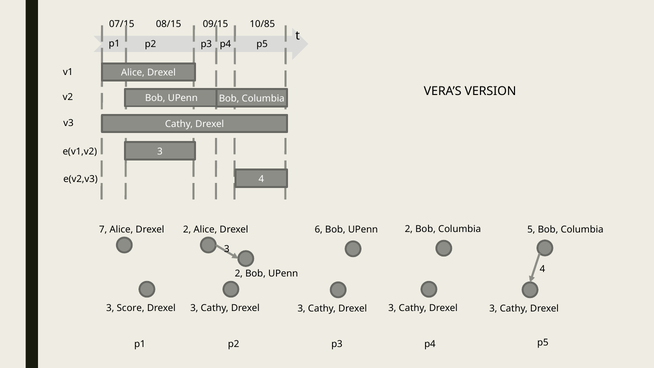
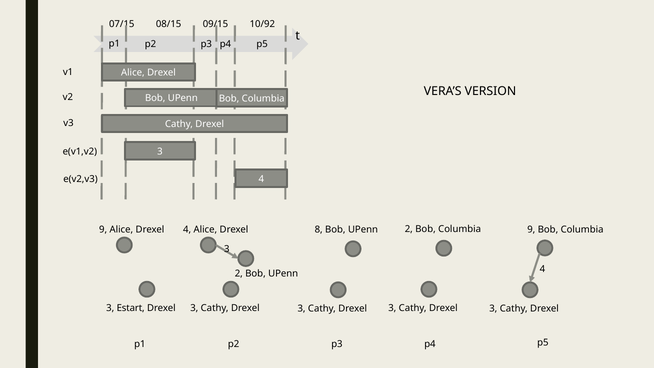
10/85: 10/85 -> 10/92
5 at (531, 229): 5 -> 9
6: 6 -> 8
7 at (103, 230): 7 -> 9
2 at (187, 230): 2 -> 4
Score: Score -> Estart
